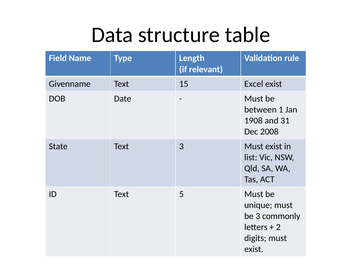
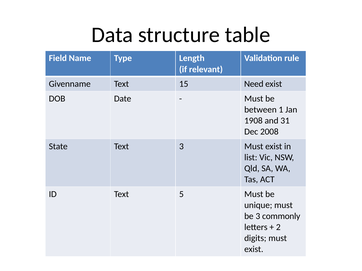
Excel: Excel -> Need
